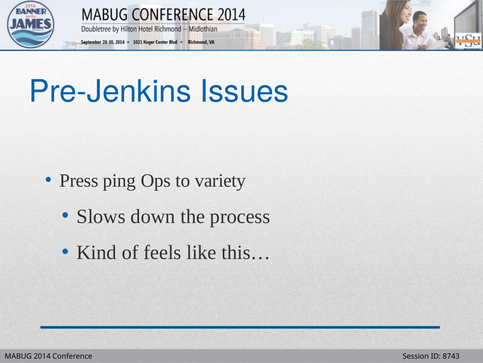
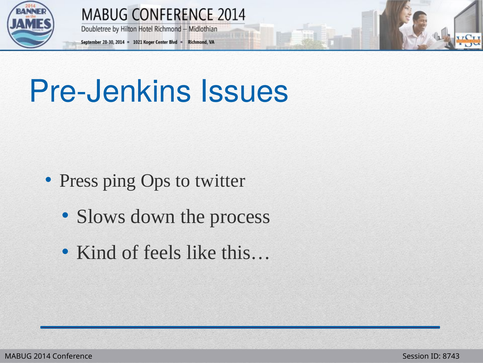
variety: variety -> twitter
